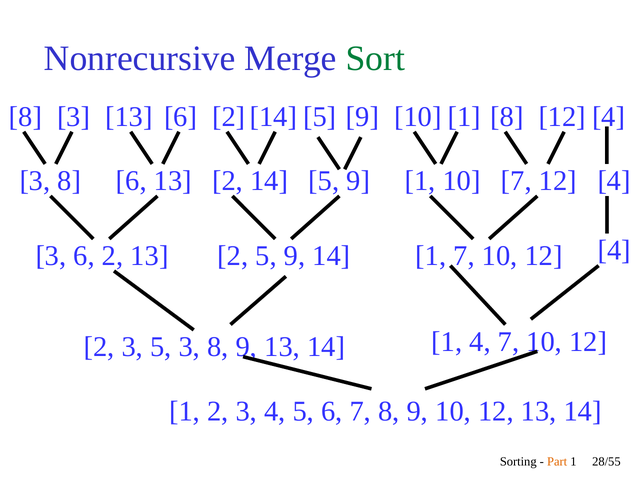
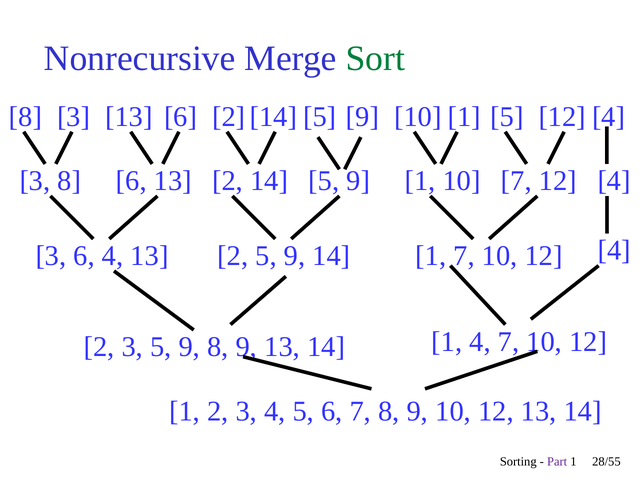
8 at (507, 117): 8 -> 5
6 2: 2 -> 4
3 5 3: 3 -> 9
Part colour: orange -> purple
